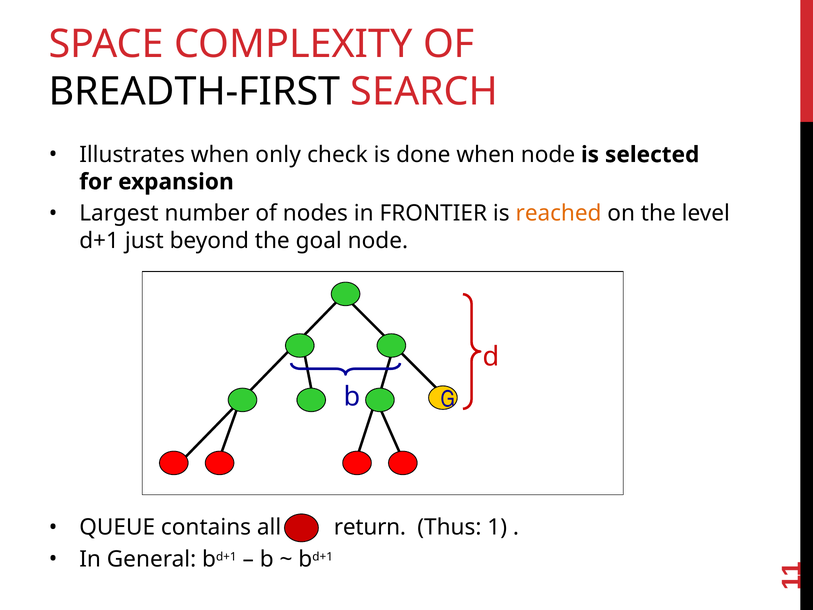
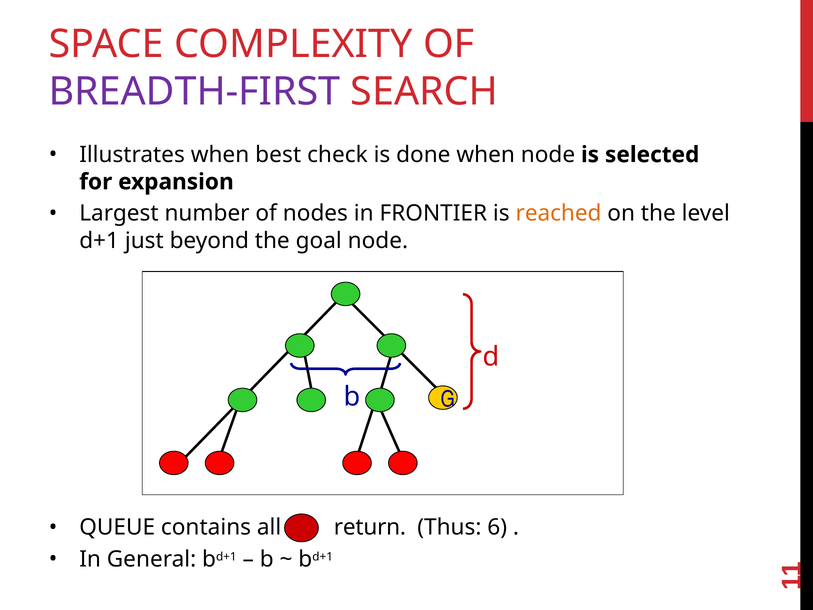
BREADTH-FIRST colour: black -> purple
only: only -> best
Thus 1: 1 -> 6
